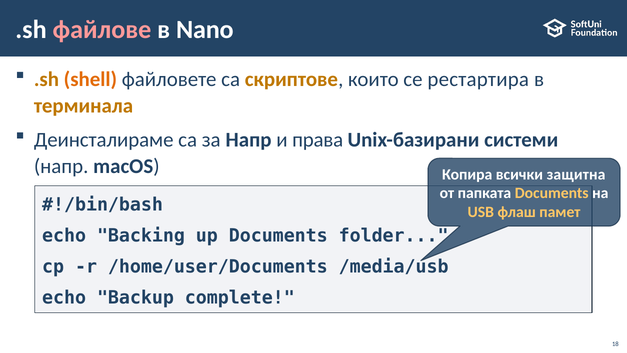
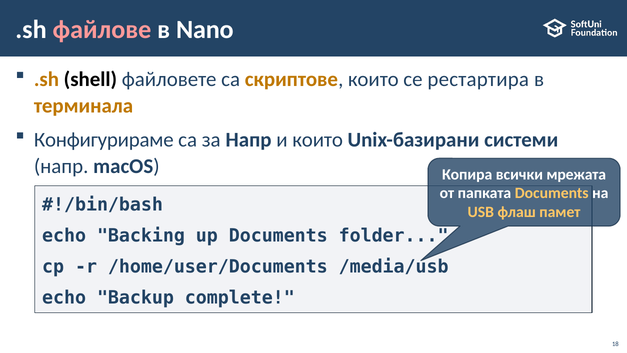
shell colour: orange -> black
Деинсталираме: Деинсталираме -> Конфигурираме
и права: права -> които
защитна: защитна -> мрежата
